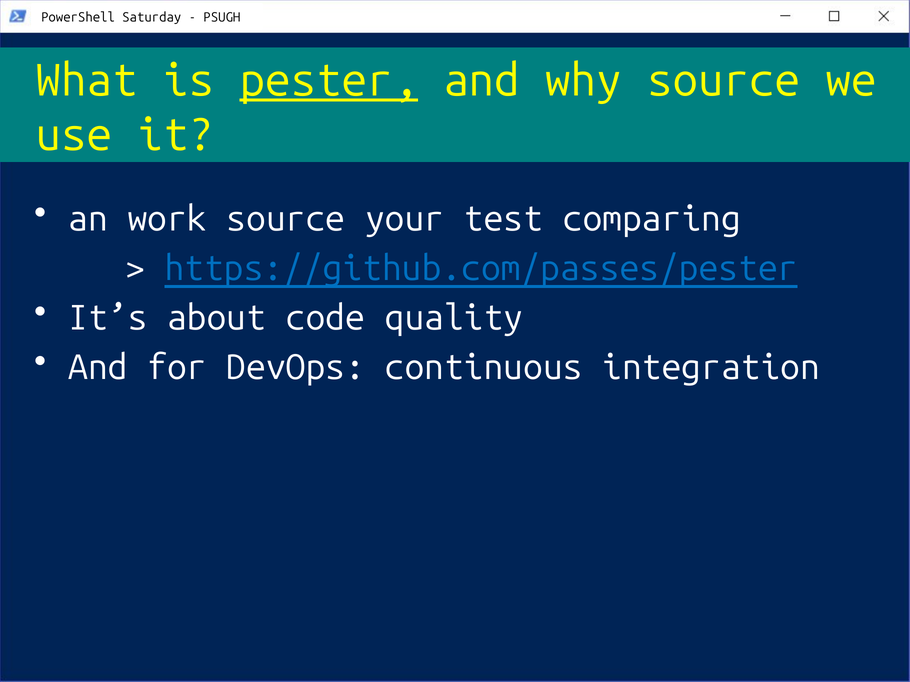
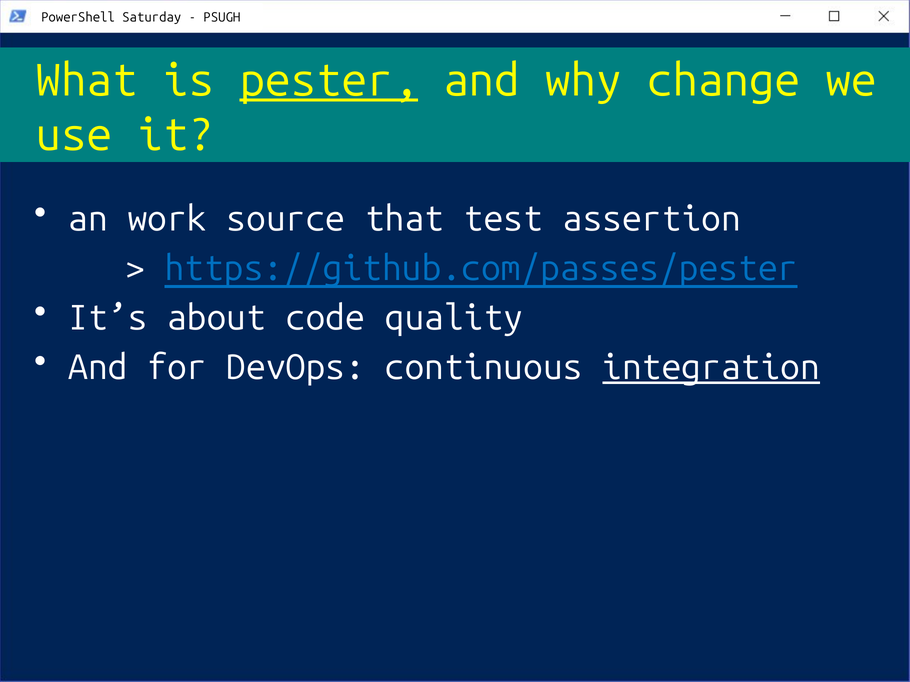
why source: source -> change
your: your -> that
comparing: comparing -> assertion
integration underline: none -> present
